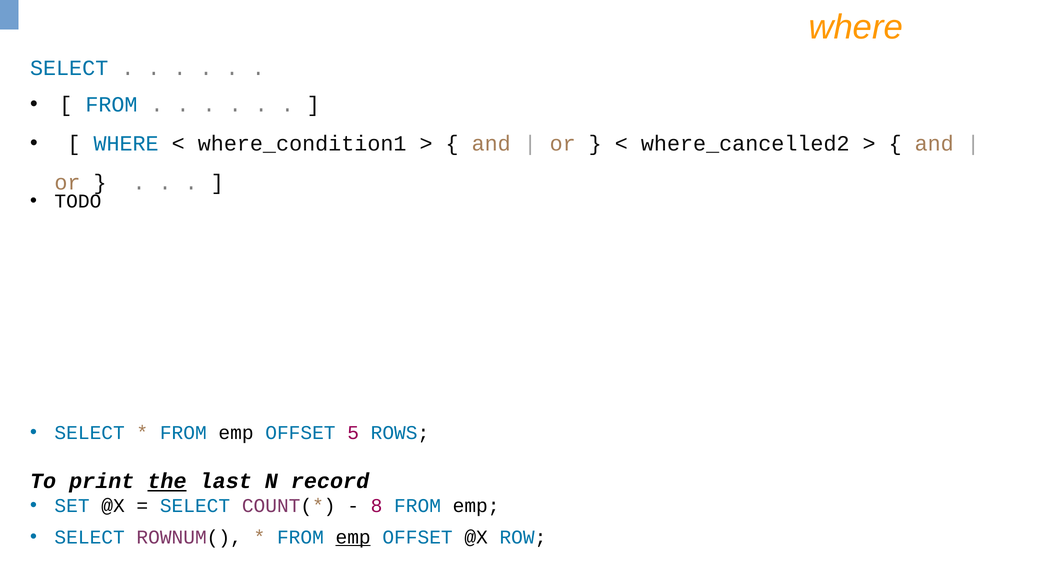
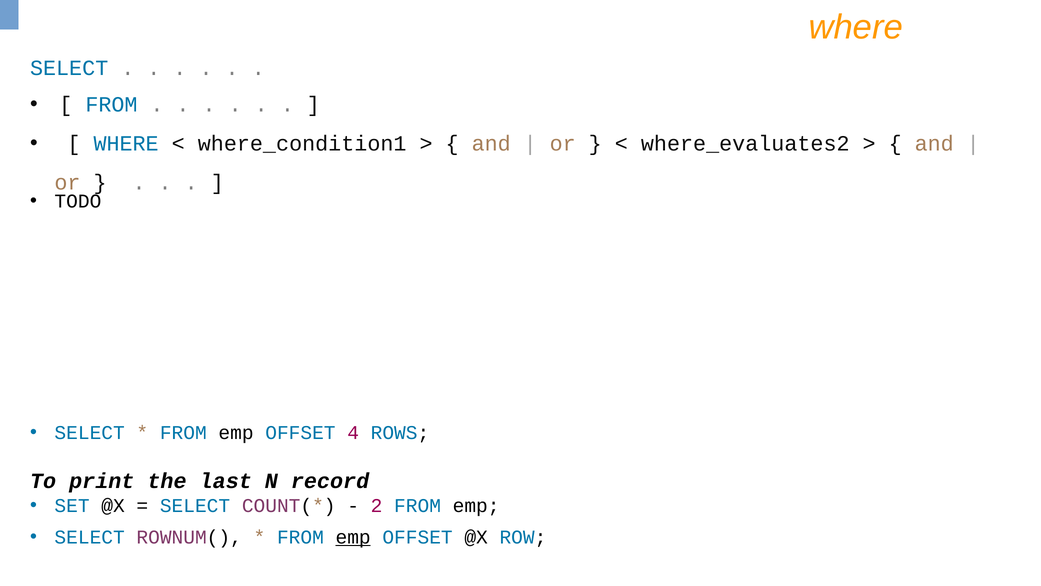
where_cancelled2: where_cancelled2 -> where_evaluates2
5: 5 -> 4
the underline: present -> none
8: 8 -> 2
